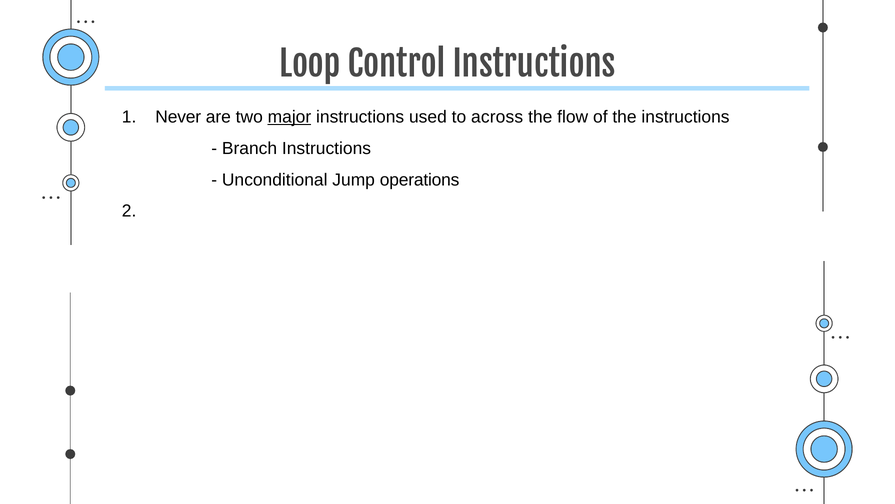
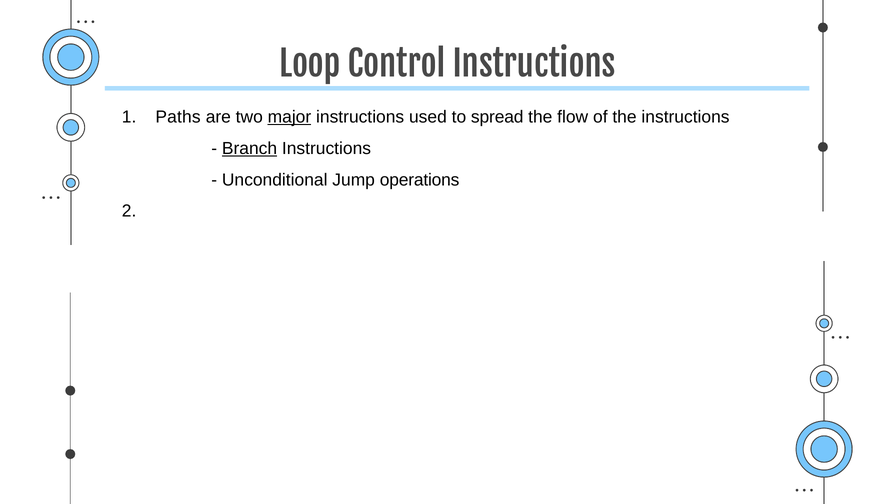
Never: Never -> Paths
across: across -> spread
Branch underline: none -> present
